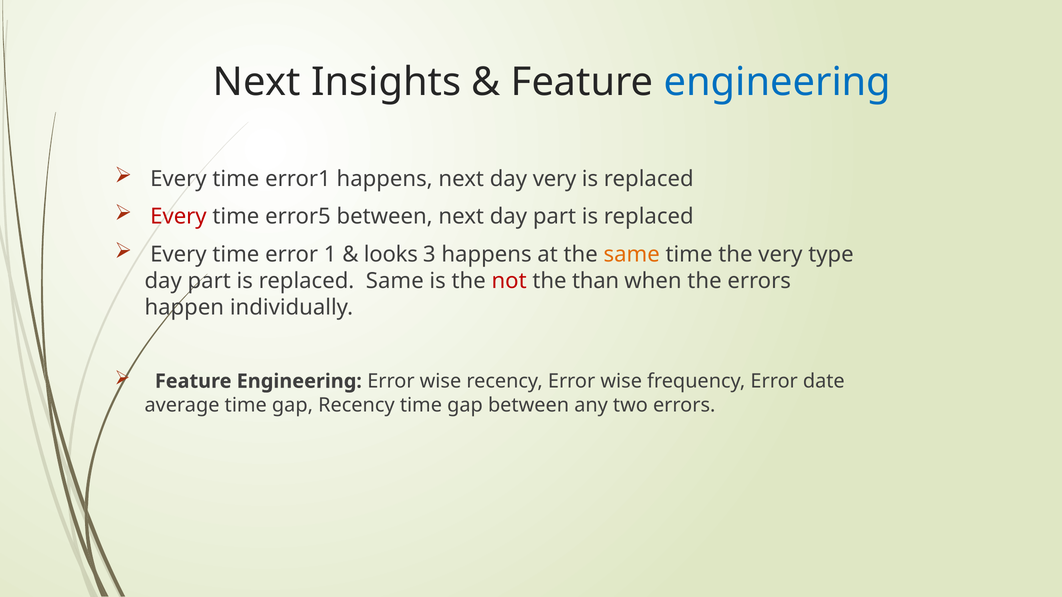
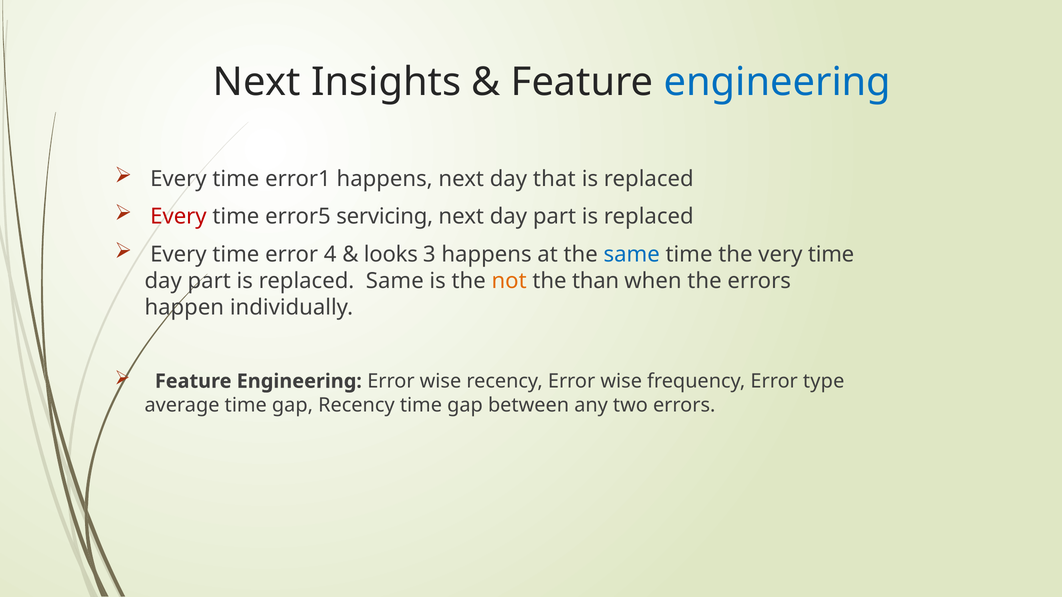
day very: very -> that
error5 between: between -> servicing
1: 1 -> 4
same at (632, 254) colour: orange -> blue
very type: type -> time
not colour: red -> orange
date: date -> type
